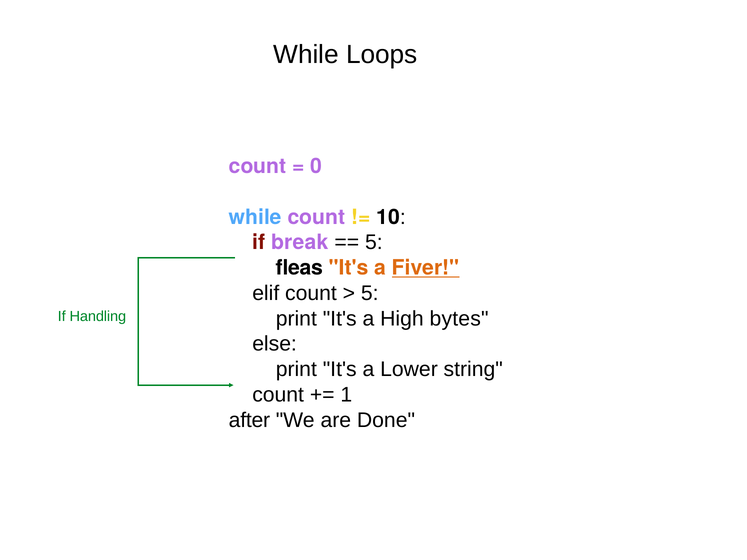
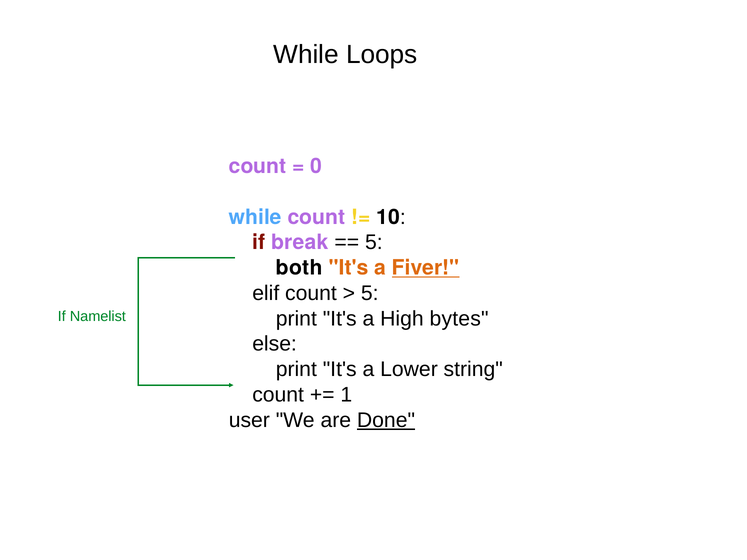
fleas: fleas -> both
Handling: Handling -> Namelist
after: after -> user
Done underline: none -> present
